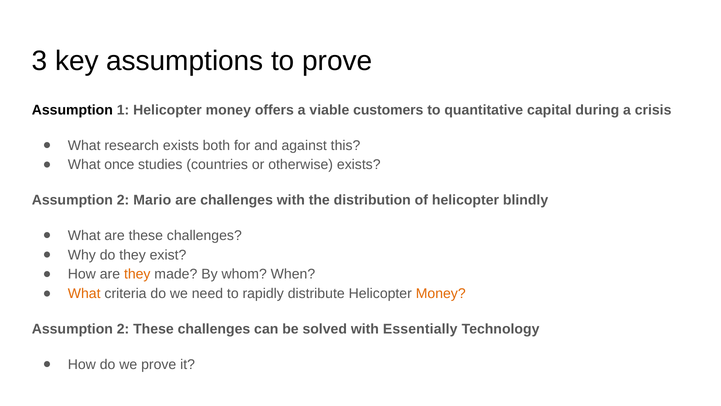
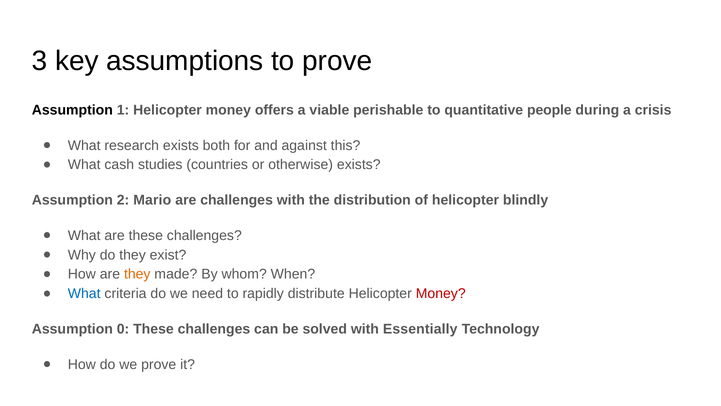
customers: customers -> perishable
capital: capital -> people
once: once -> cash
What at (84, 293) colour: orange -> blue
Money at (441, 293) colour: orange -> red
2 at (123, 329): 2 -> 0
